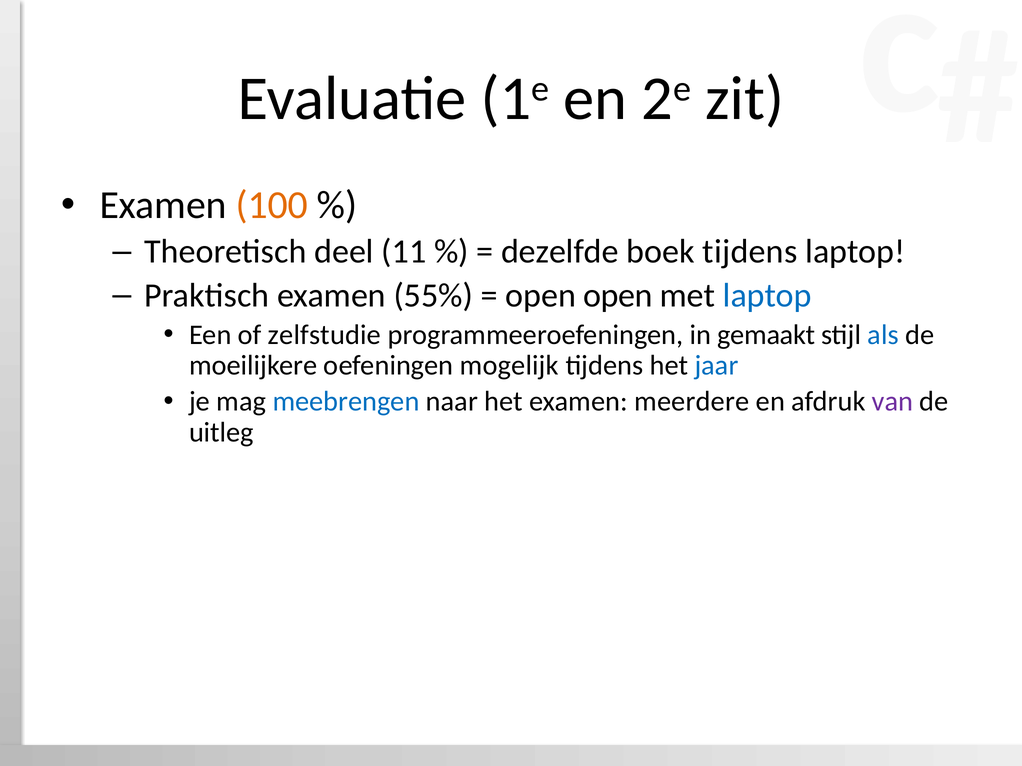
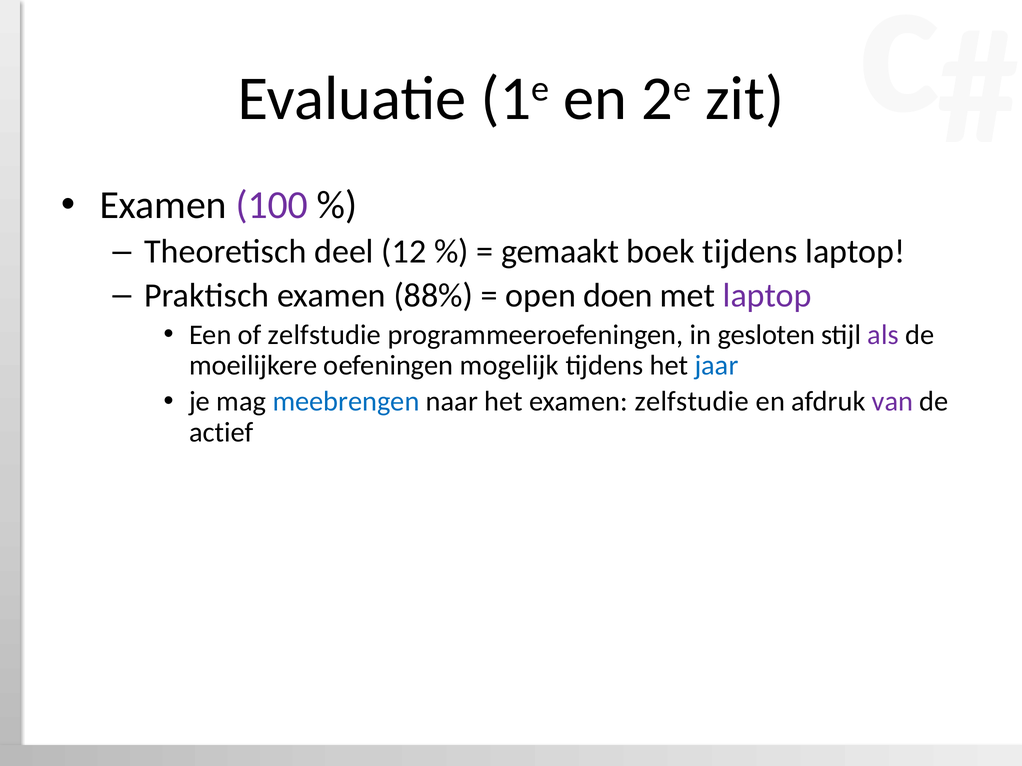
100 colour: orange -> purple
11: 11 -> 12
dezelfde: dezelfde -> gemaakt
55%: 55% -> 88%
open open: open -> doen
laptop at (767, 295) colour: blue -> purple
gemaakt: gemaakt -> gesloten
als colour: blue -> purple
examen meerdere: meerdere -> zelfstudie
uitleg: uitleg -> actief
